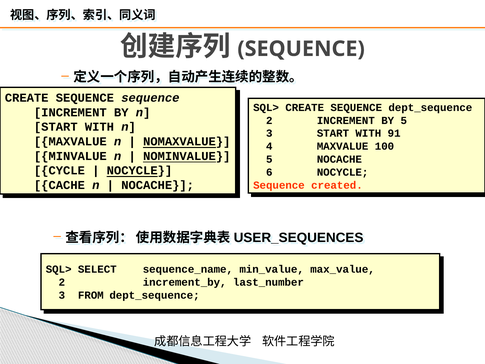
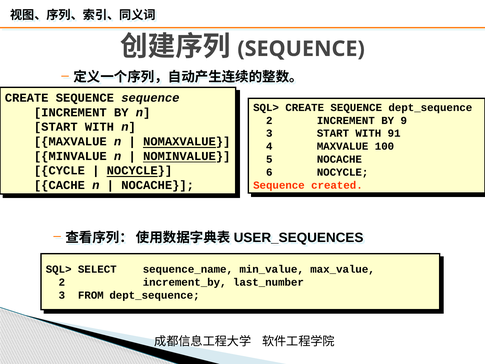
5 at (404, 120): 5 -> 9
